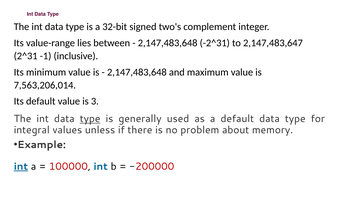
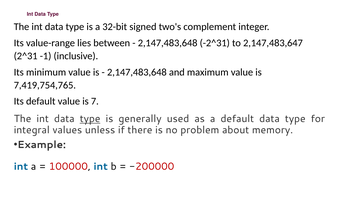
7,563,206,014: 7,563,206,014 -> 7,419,754,765
3: 3 -> 7
int at (21, 166) underline: present -> none
